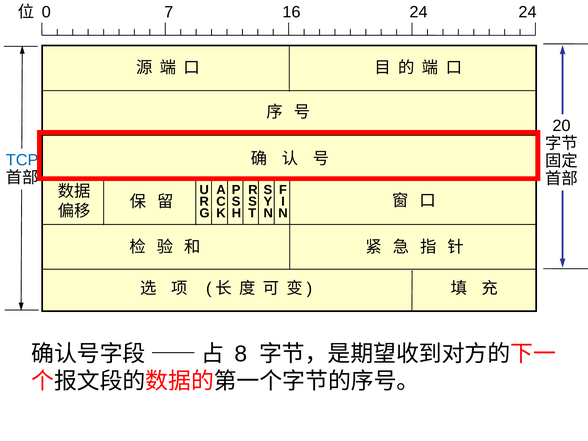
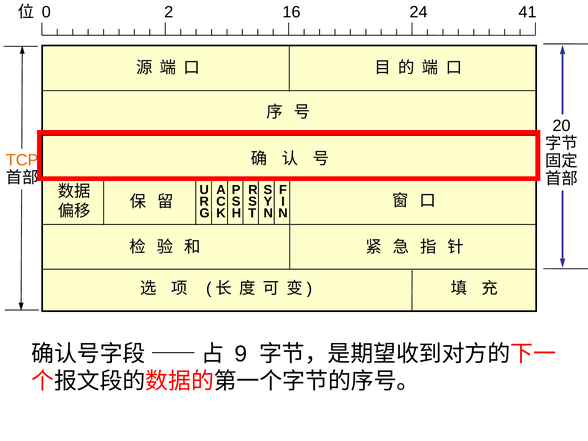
7: 7 -> 2
24 24: 24 -> 41
TCP colour: blue -> orange
8: 8 -> 9
